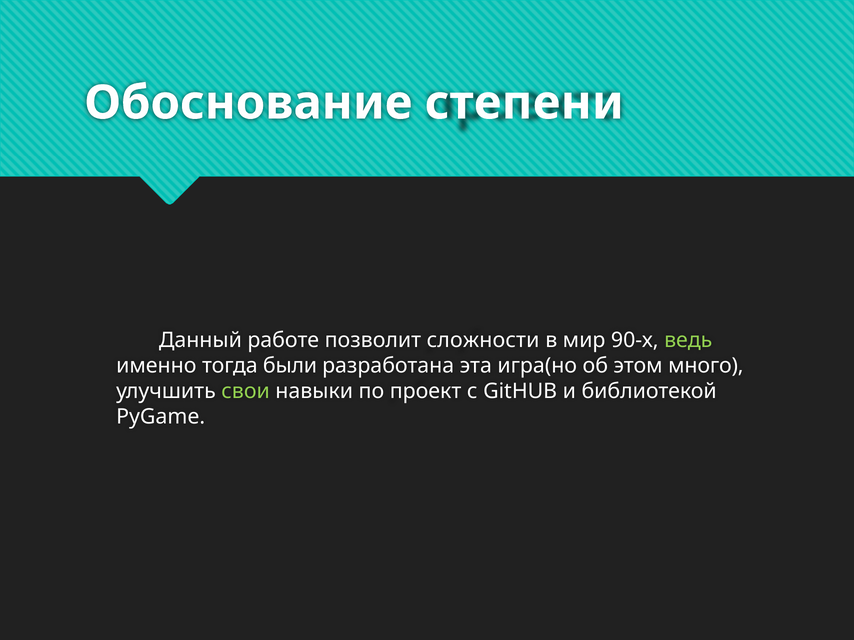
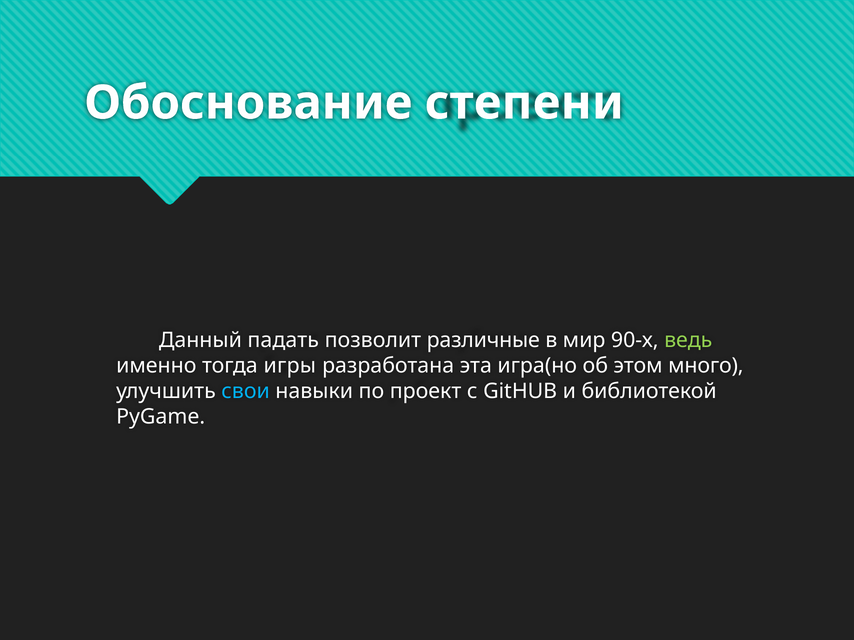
работе: работе -> падать
сложности: сложности -> различные
были: были -> игры
свои colour: light green -> light blue
